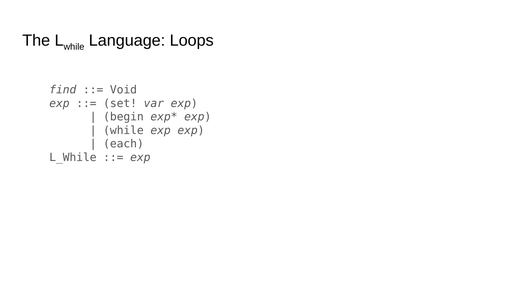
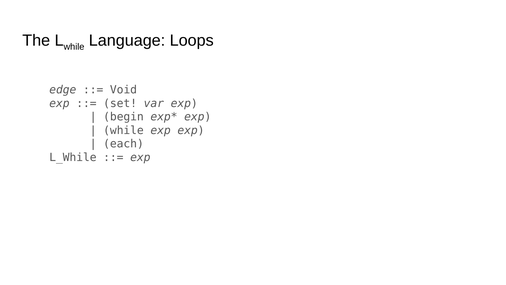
find: find -> edge
